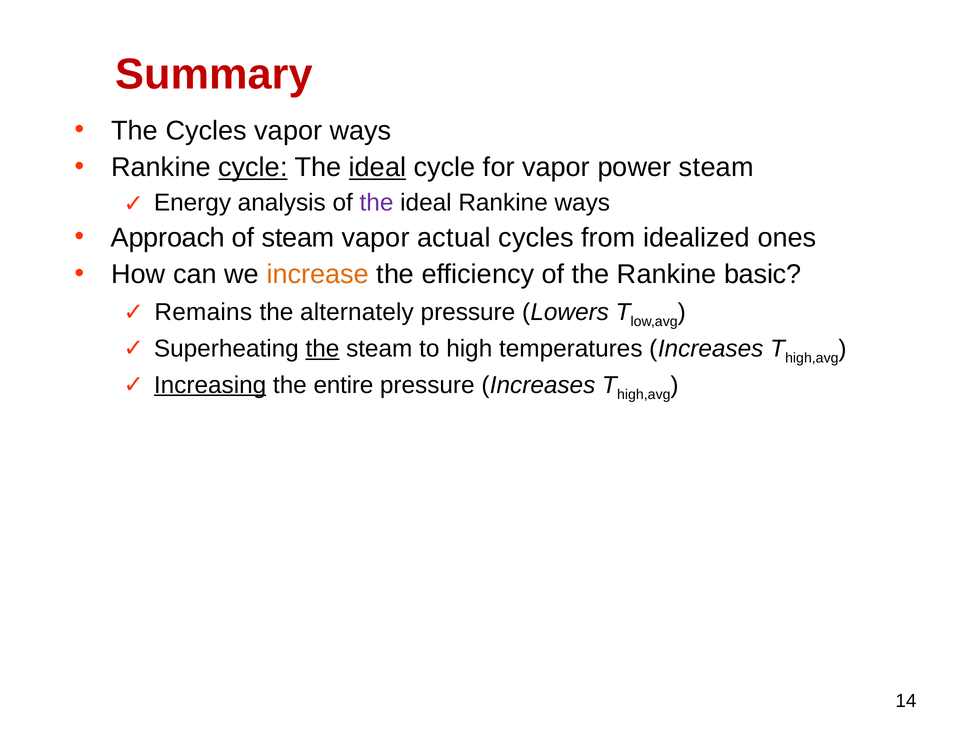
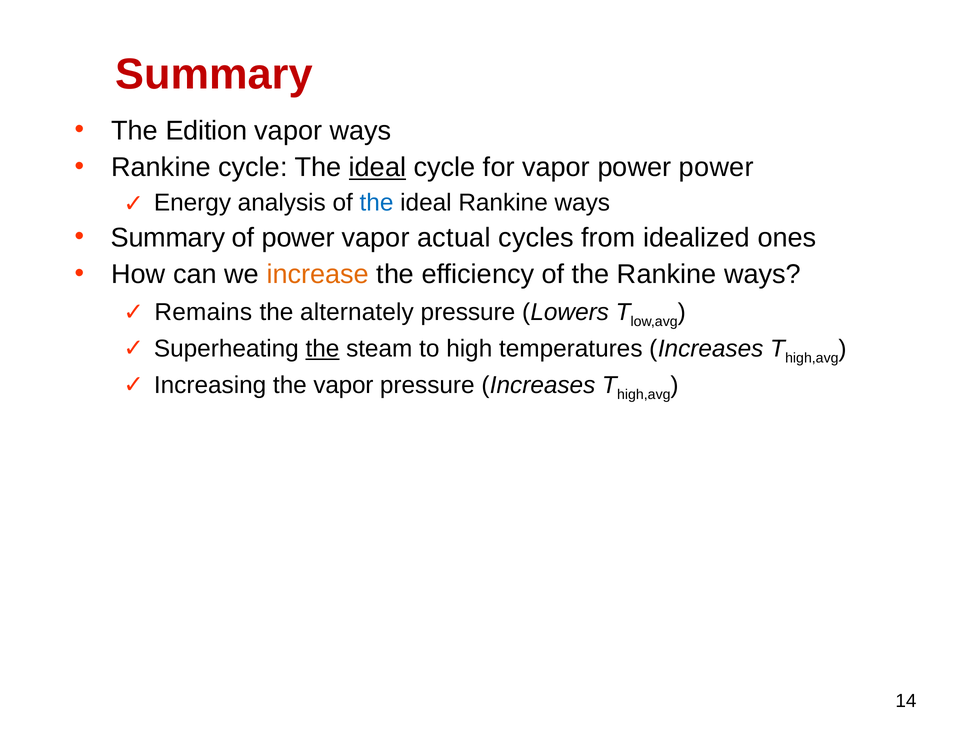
The Cycles: Cycles -> Edition
cycle at (253, 167) underline: present -> none
power steam: steam -> power
the at (377, 202) colour: purple -> blue
Approach at (168, 237): Approach -> Summary
of steam: steam -> power
the Rankine basic: basic -> ways
Increasing underline: present -> none
the entire: entire -> vapor
